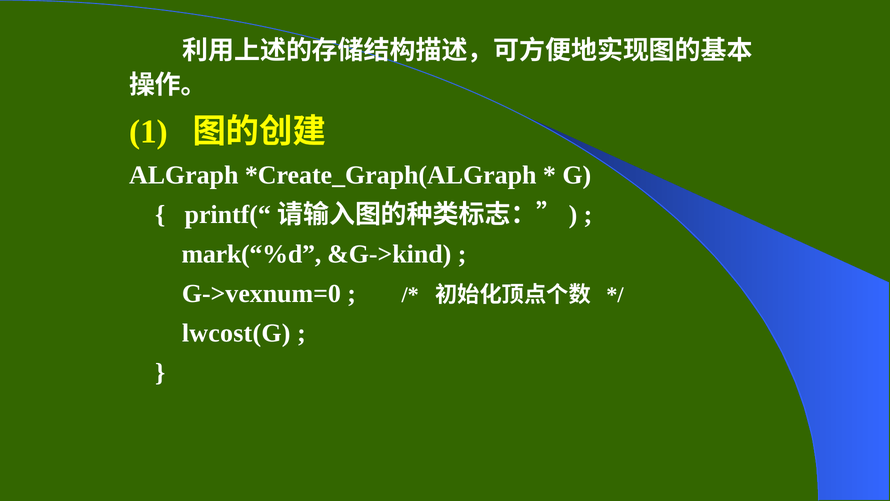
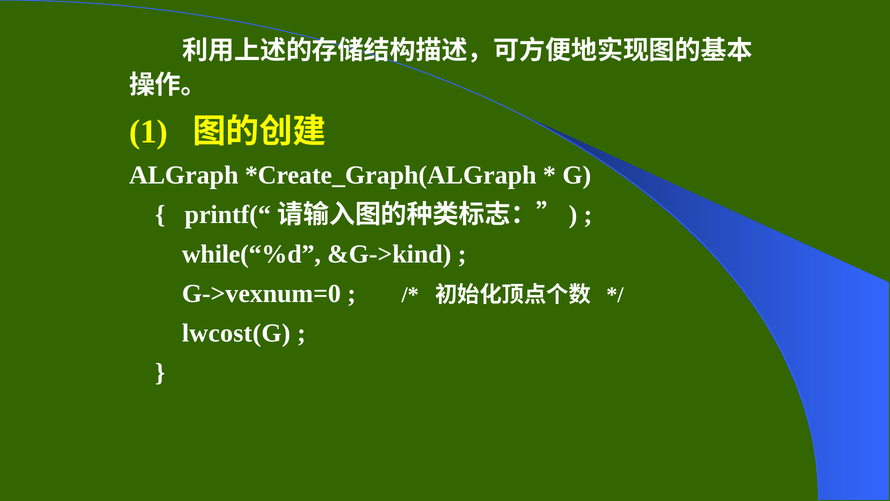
mark(“%d: mark(“%d -> while(“%d
